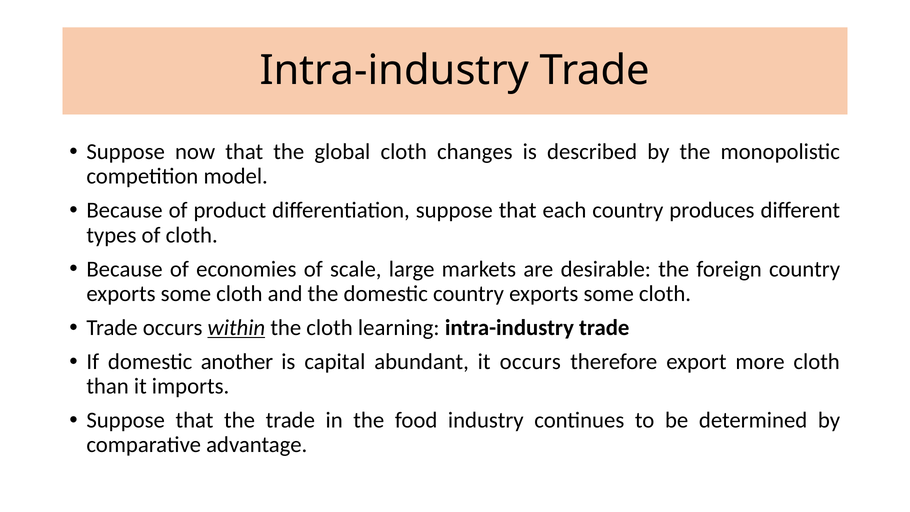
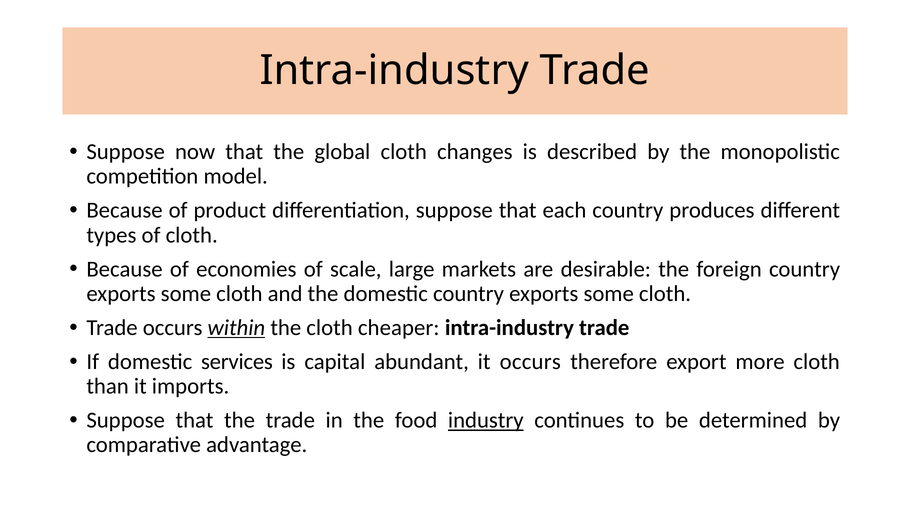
learning: learning -> cheaper
another: another -> services
industry underline: none -> present
